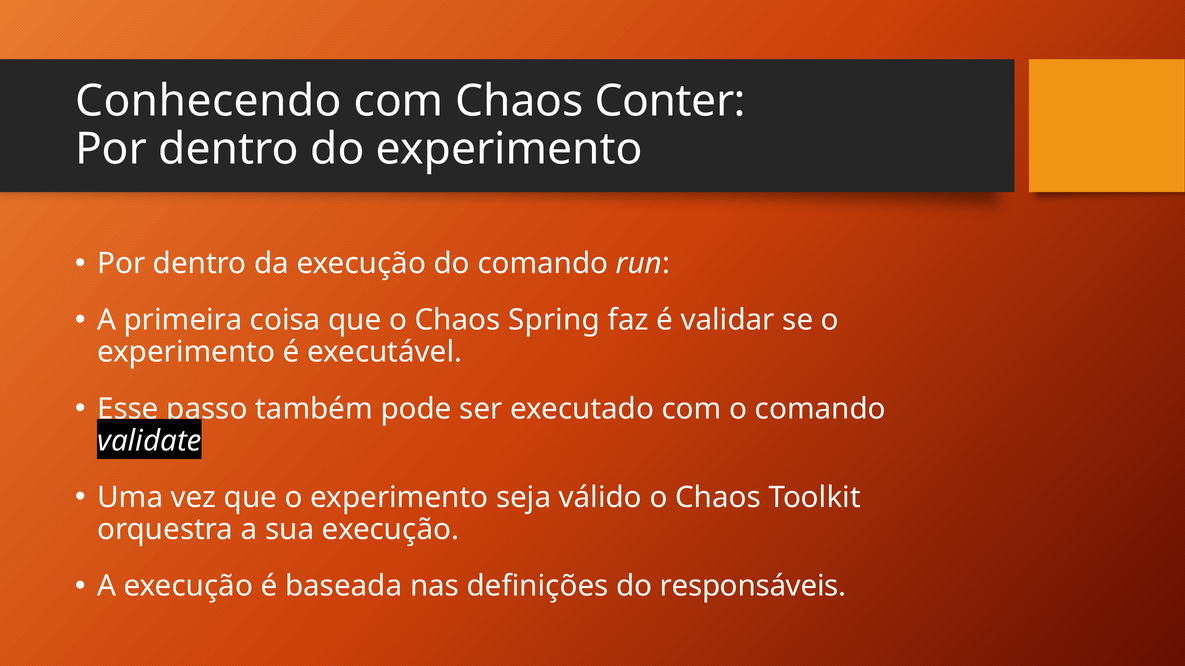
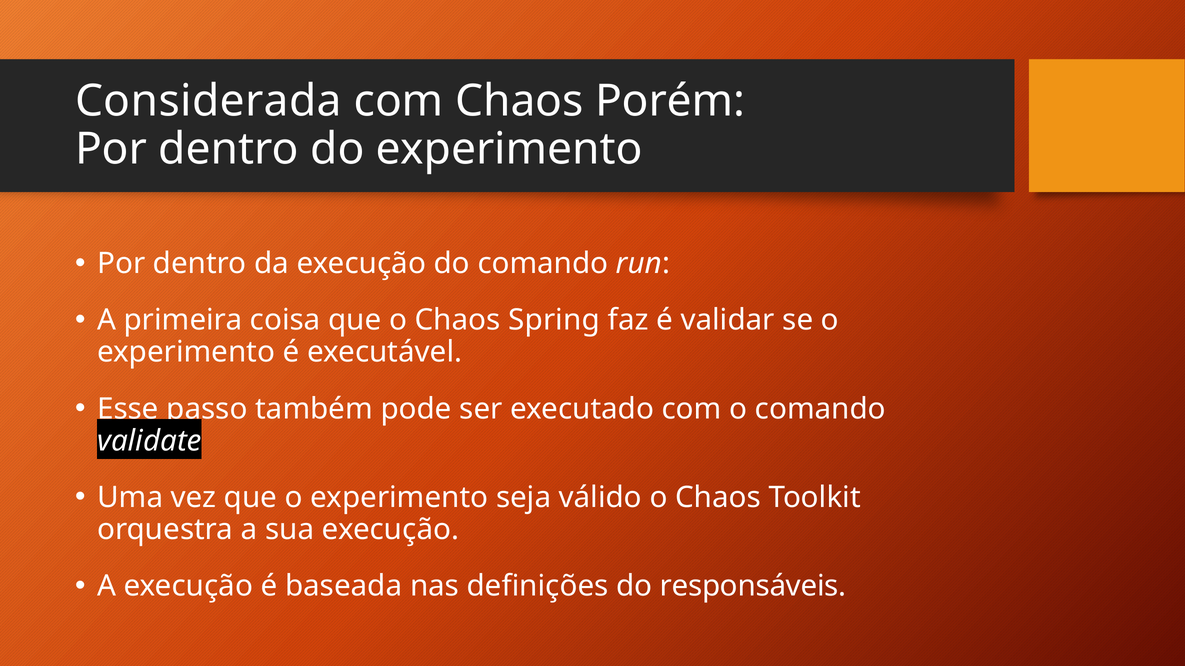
Conhecendo: Conhecendo -> Considerada
Conter: Conter -> Porém
